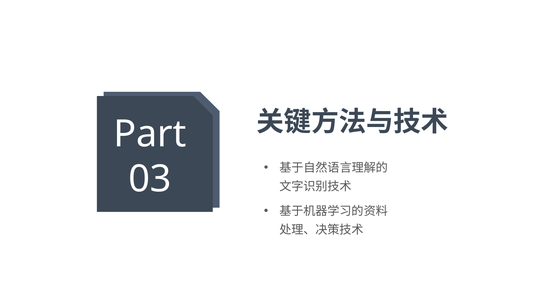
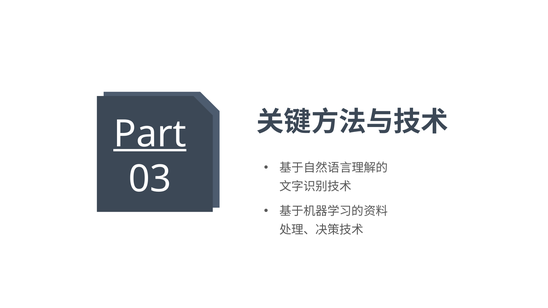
Part underline: none -> present
